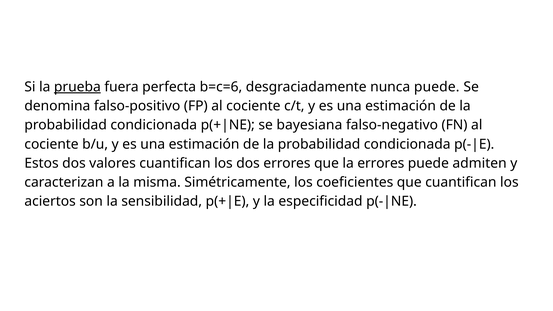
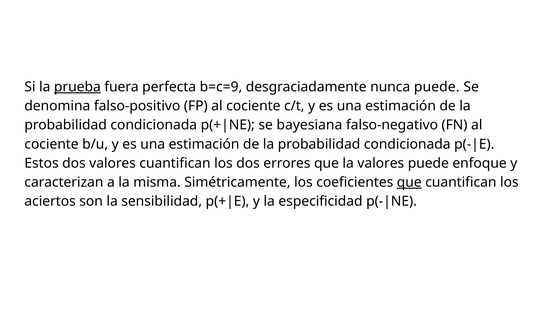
b=c=6: b=c=6 -> b=c=9
la errores: errores -> valores
admiten: admiten -> enfoque
que at (409, 182) underline: none -> present
